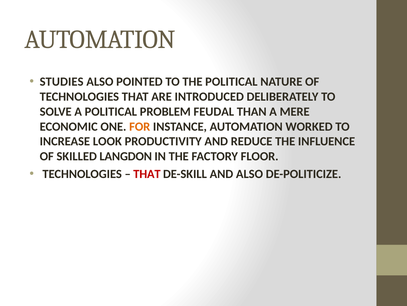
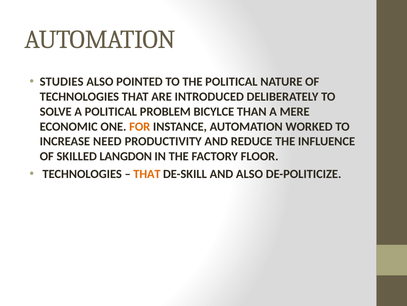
FEUDAL: FEUDAL -> BICYLCE
LOOK: LOOK -> NEED
THAT at (147, 173) colour: red -> orange
